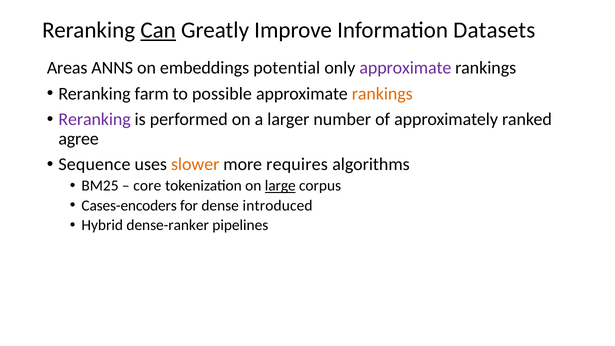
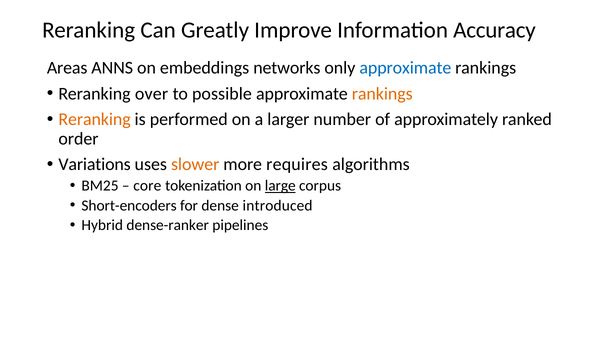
Can underline: present -> none
Datasets: Datasets -> Accuracy
potential: potential -> networks
approximate at (405, 68) colour: purple -> blue
farm: farm -> over
Reranking at (95, 119) colour: purple -> orange
agree: agree -> order
Sequence: Sequence -> Variations
Cases-encoders: Cases-encoders -> Short-encoders
